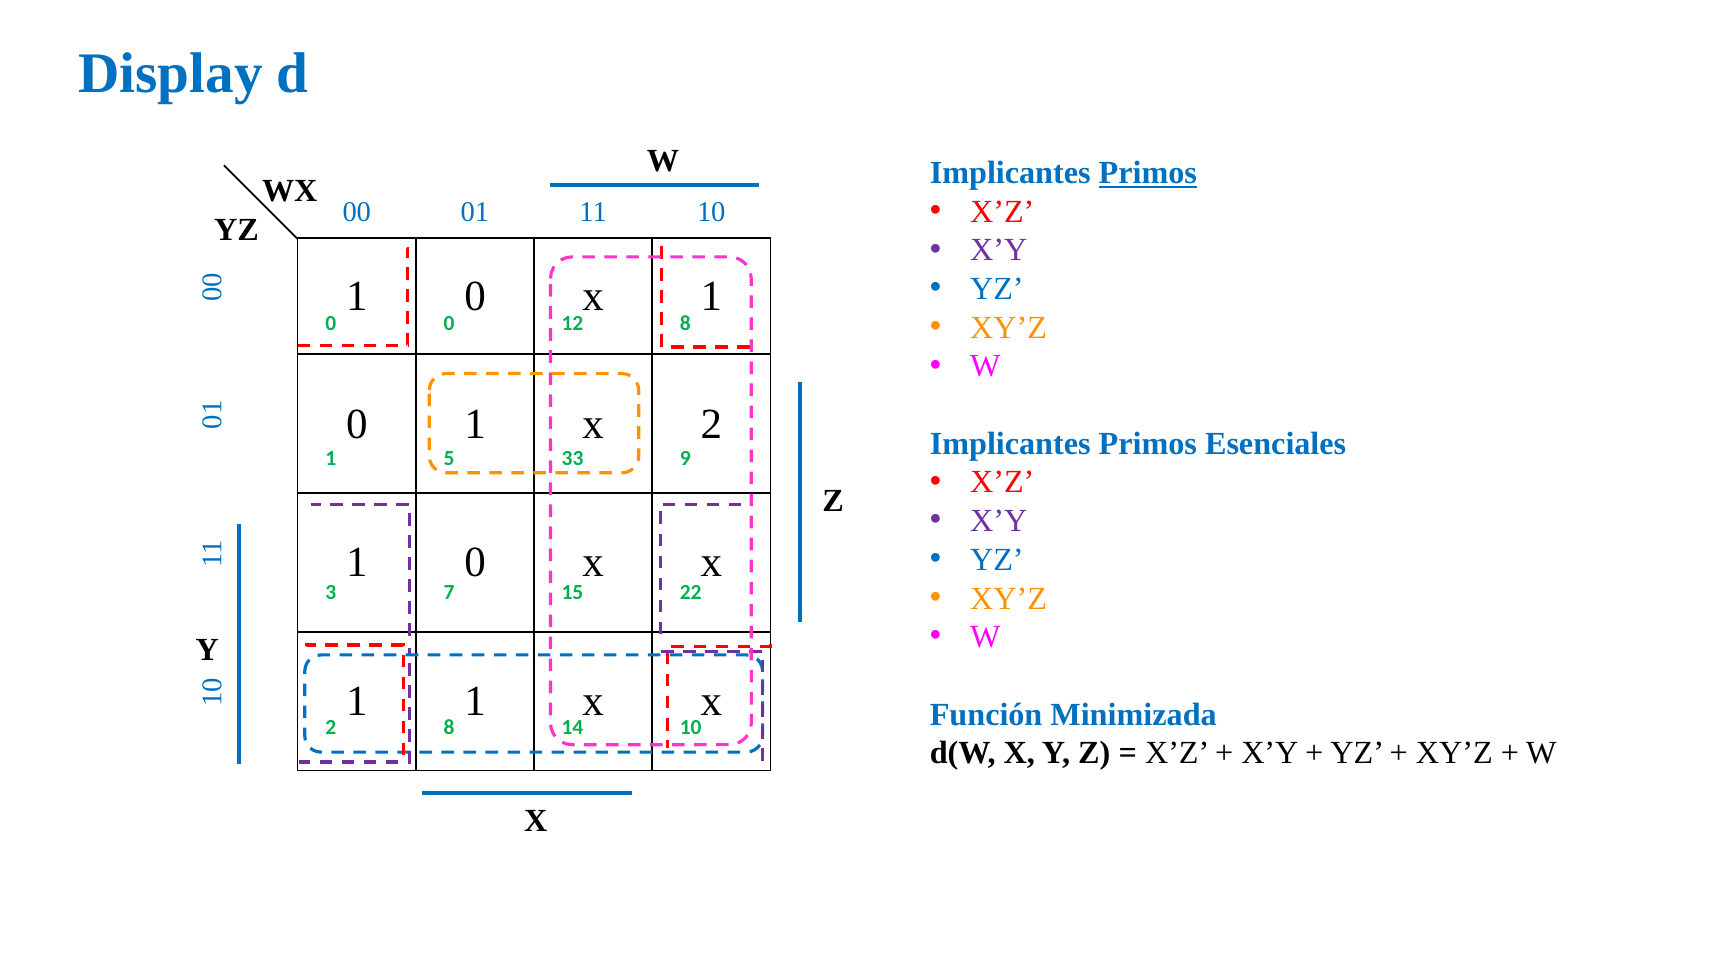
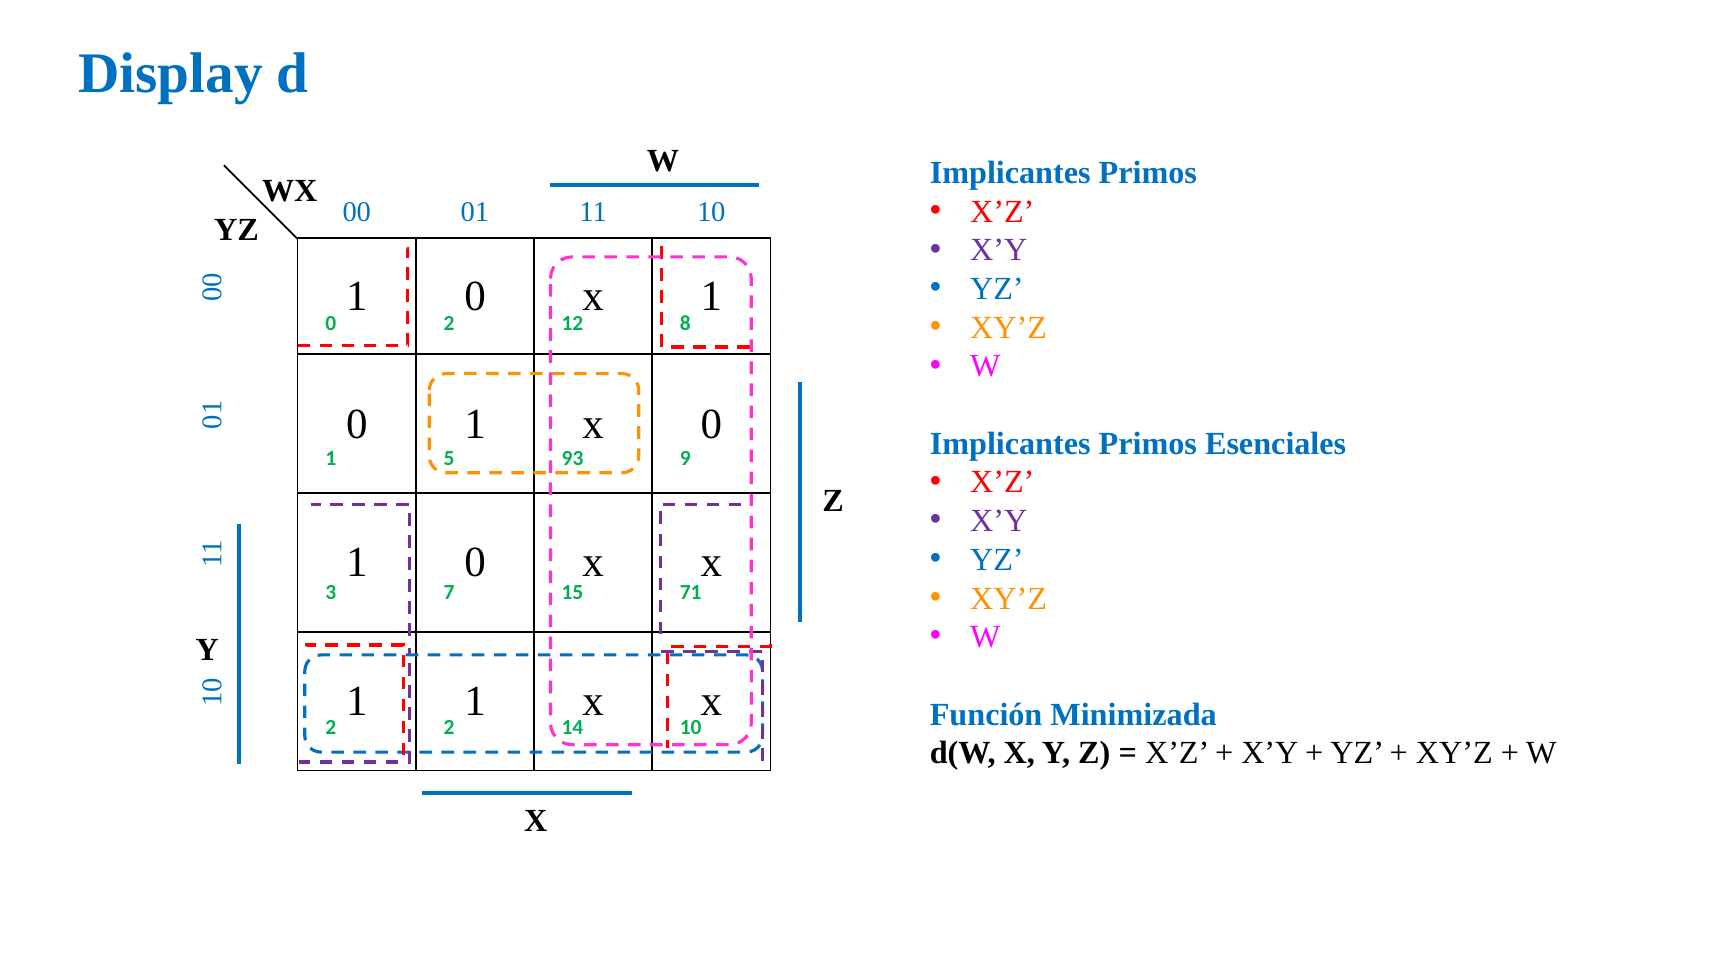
Primos at (1148, 173) underline: present -> none
0 at (449, 323): 0 -> 2
x 2: 2 -> 0
33: 33 -> 93
22: 22 -> 71
2 8: 8 -> 2
